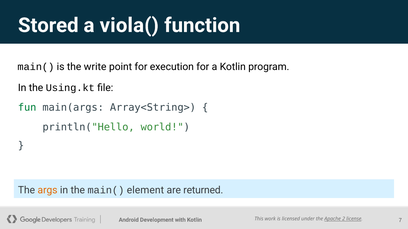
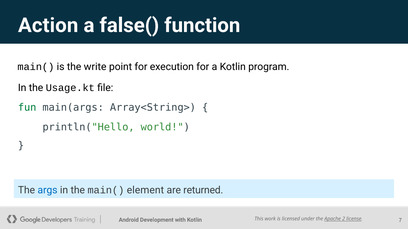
Stored: Stored -> Action
viola(: viola( -> false(
Using.kt: Using.kt -> Usage.kt
args colour: orange -> blue
